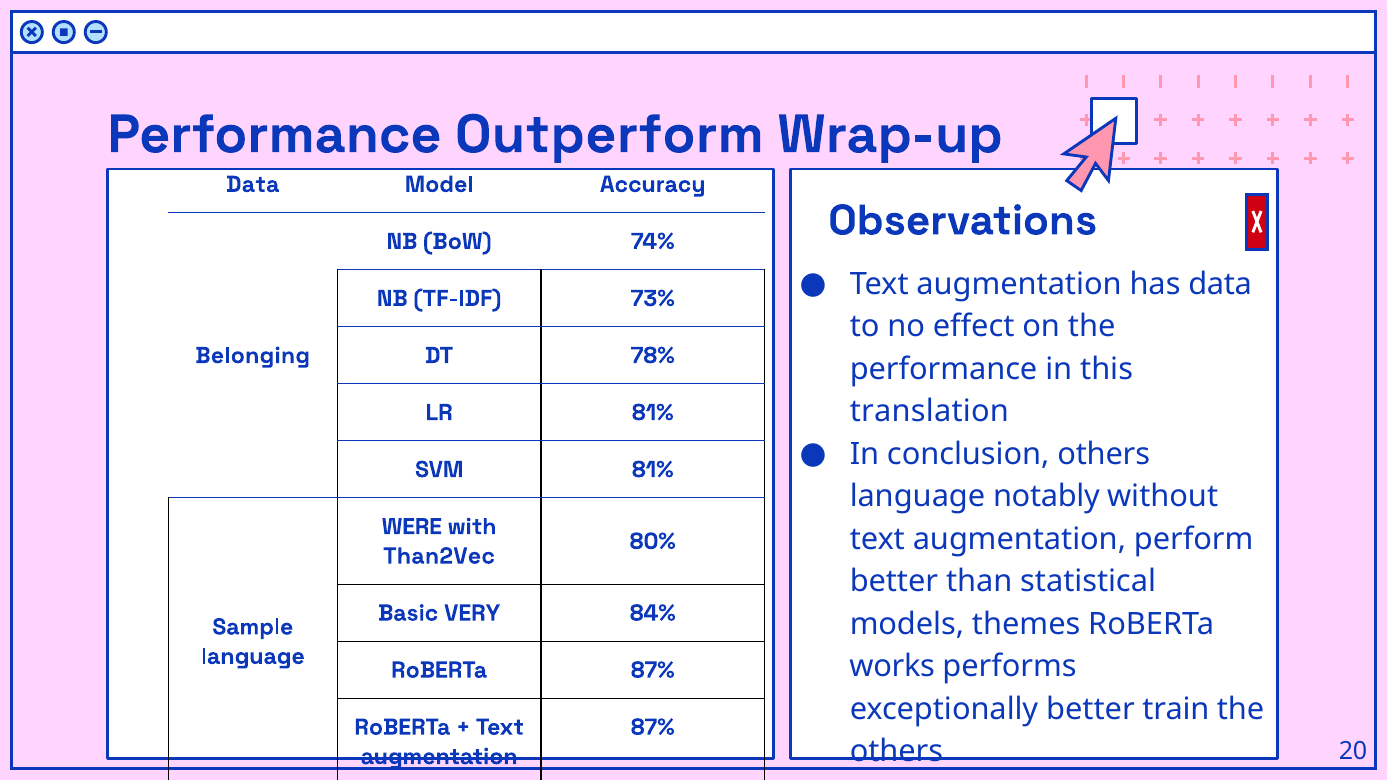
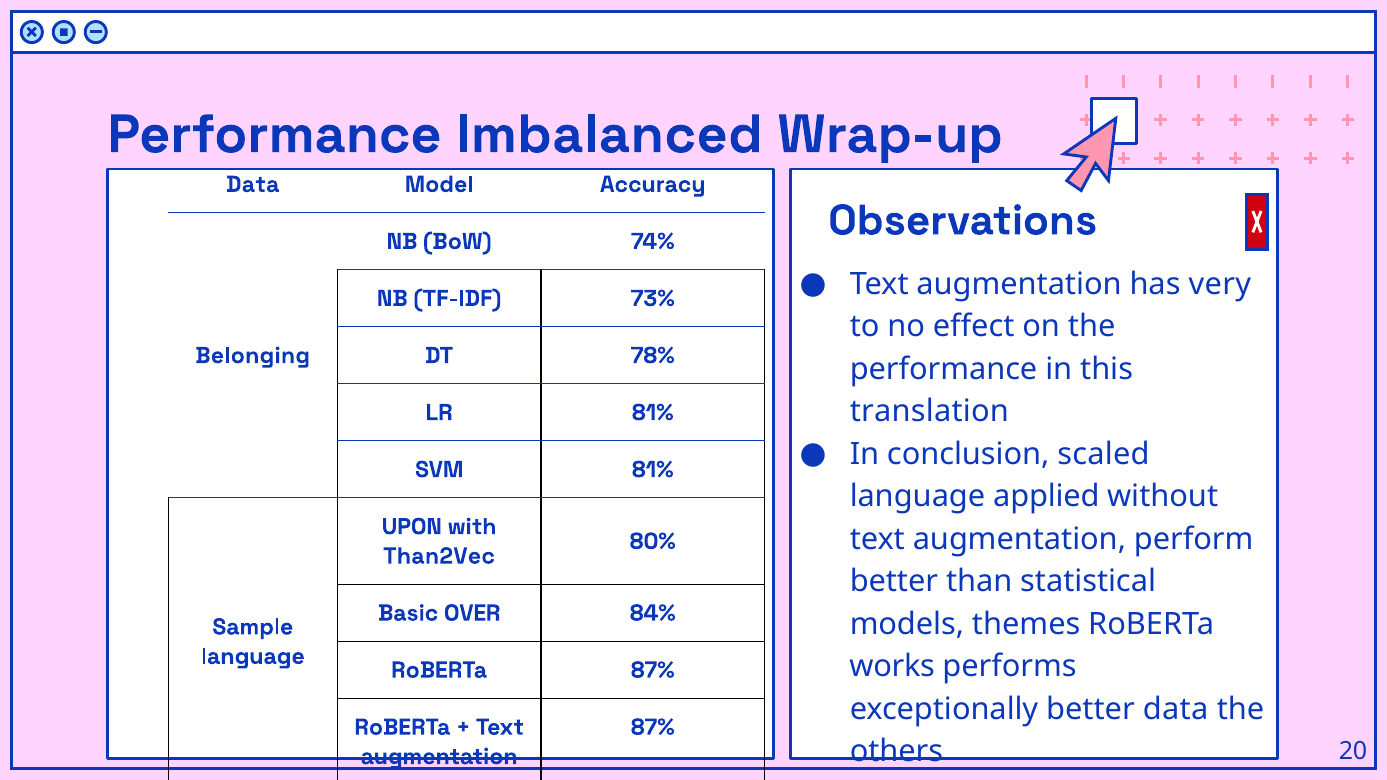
Outperform: Outperform -> Imbalanced
has data: data -> very
conclusion others: others -> scaled
notably: notably -> applied
WERE: WERE -> UPON
VERY: VERY -> OVER
better train: train -> data
